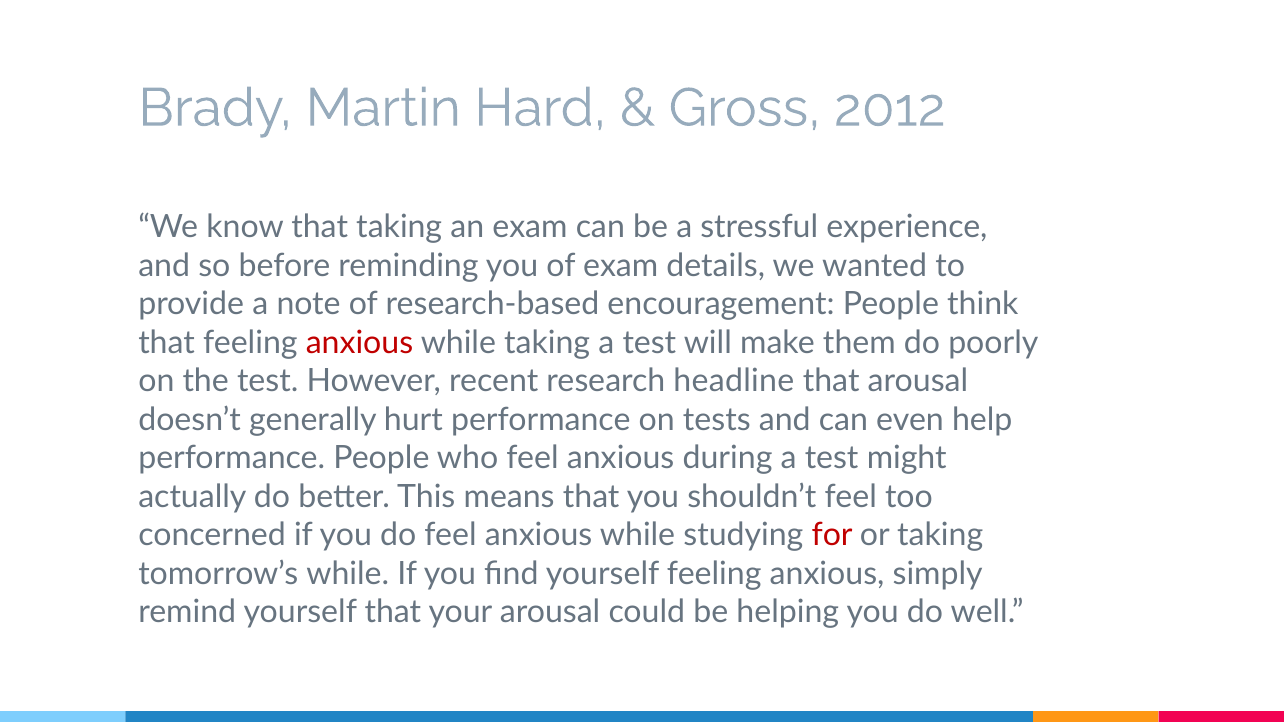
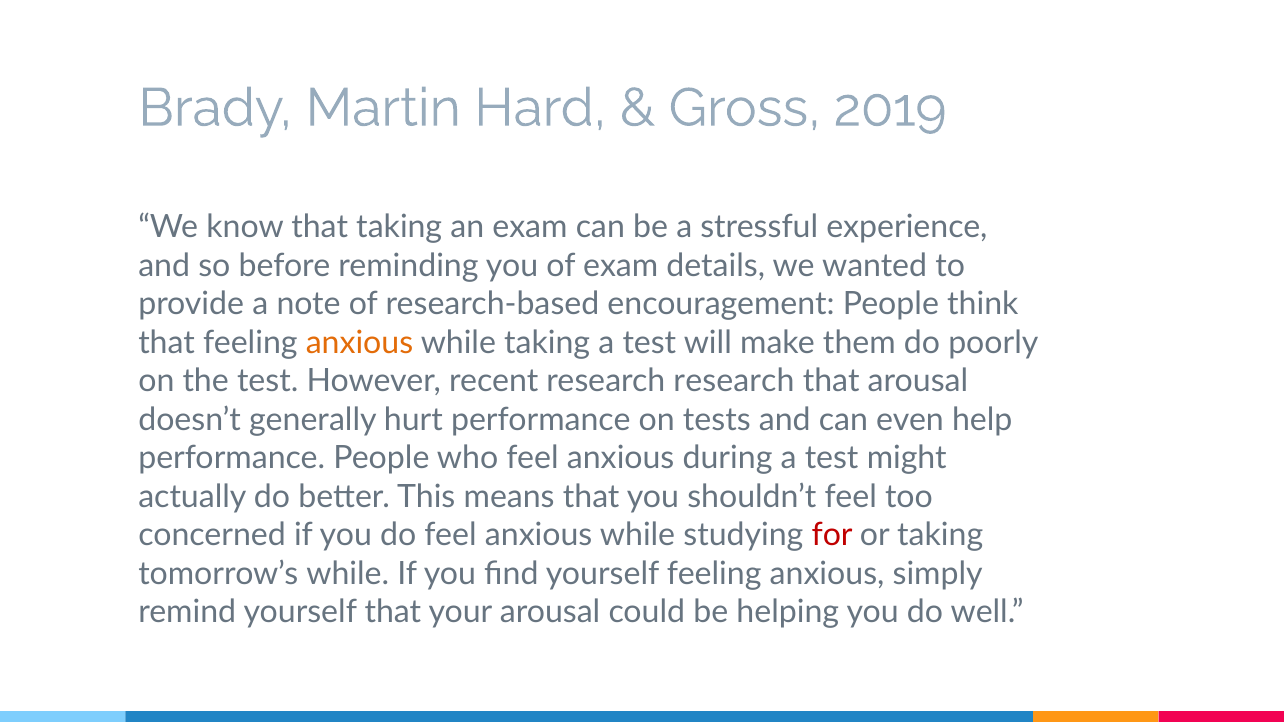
2012: 2012 -> 2019
anxious at (359, 343) colour: red -> orange
research headline: headline -> research
